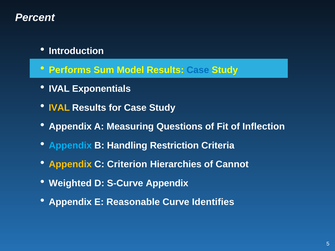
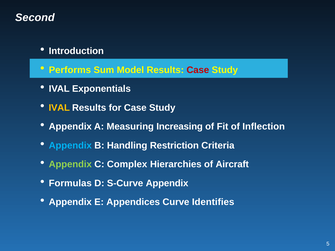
Percent: Percent -> Second
Case at (198, 70) colour: blue -> red
Questions: Questions -> Increasing
Appendix at (70, 164) colour: yellow -> light green
Criterion: Criterion -> Complex
Cannot: Cannot -> Aircraft
Weighted: Weighted -> Formulas
Reasonable: Reasonable -> Appendices
